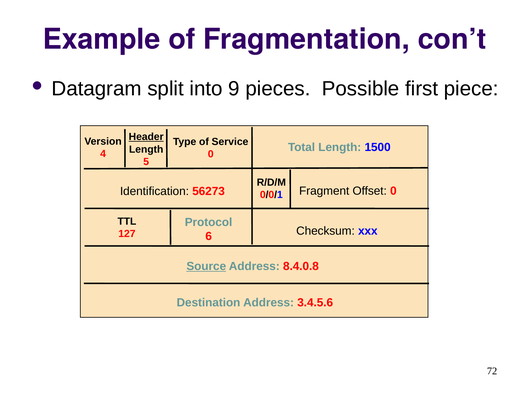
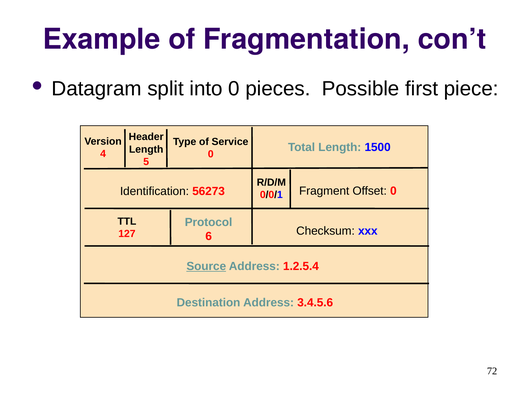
into 9: 9 -> 0
Header underline: present -> none
8.4.0.8: 8.4.0.8 -> 1.2.5.4
